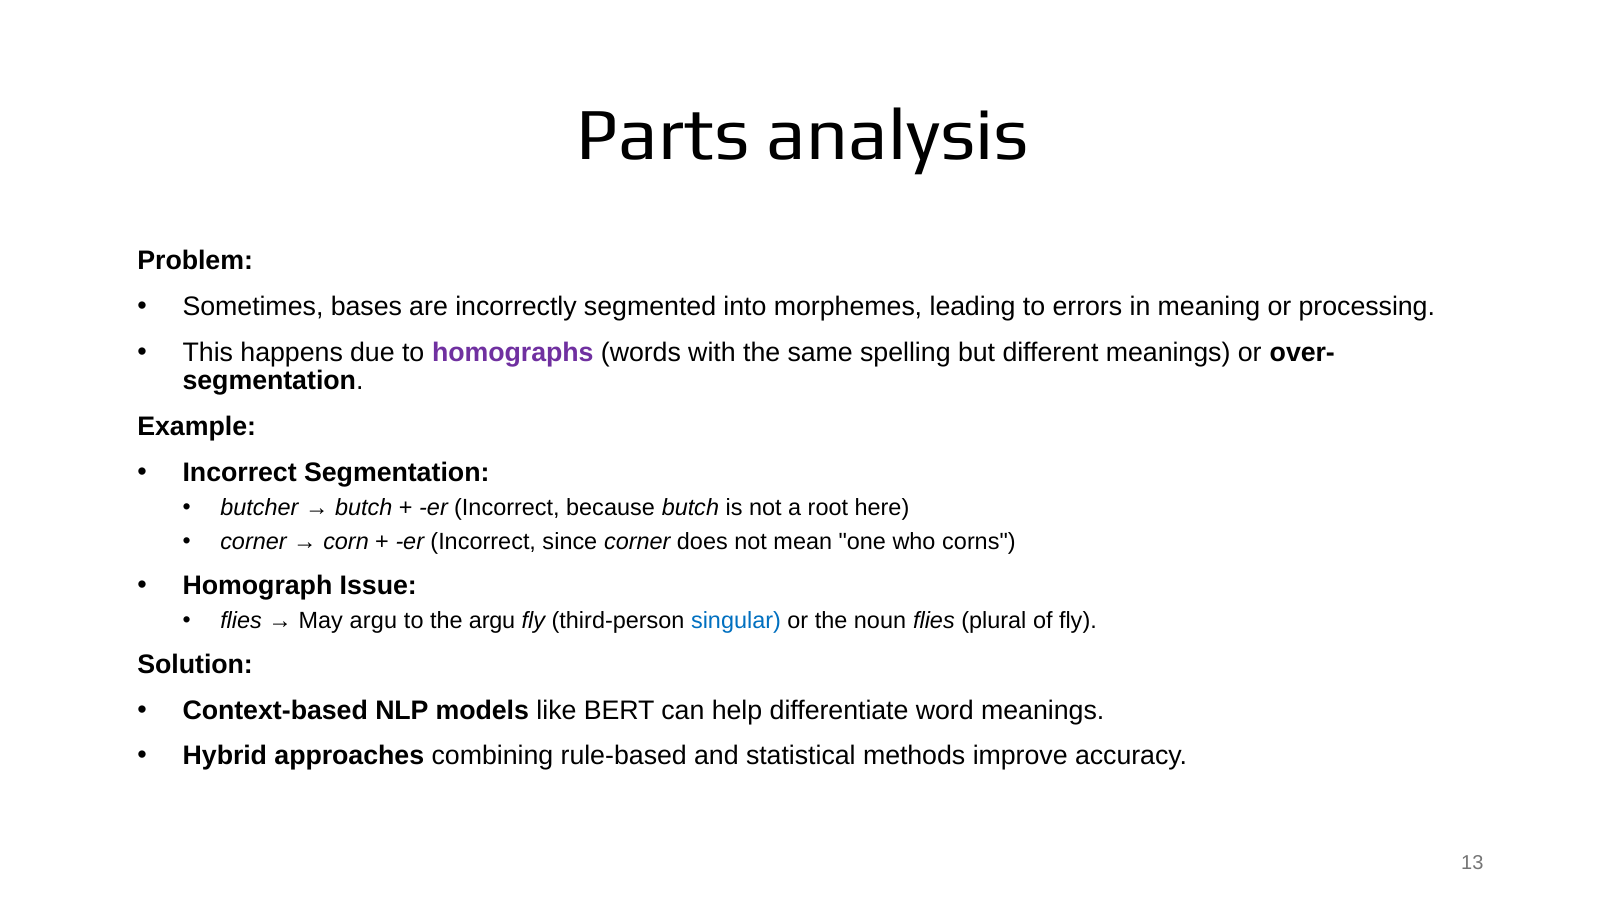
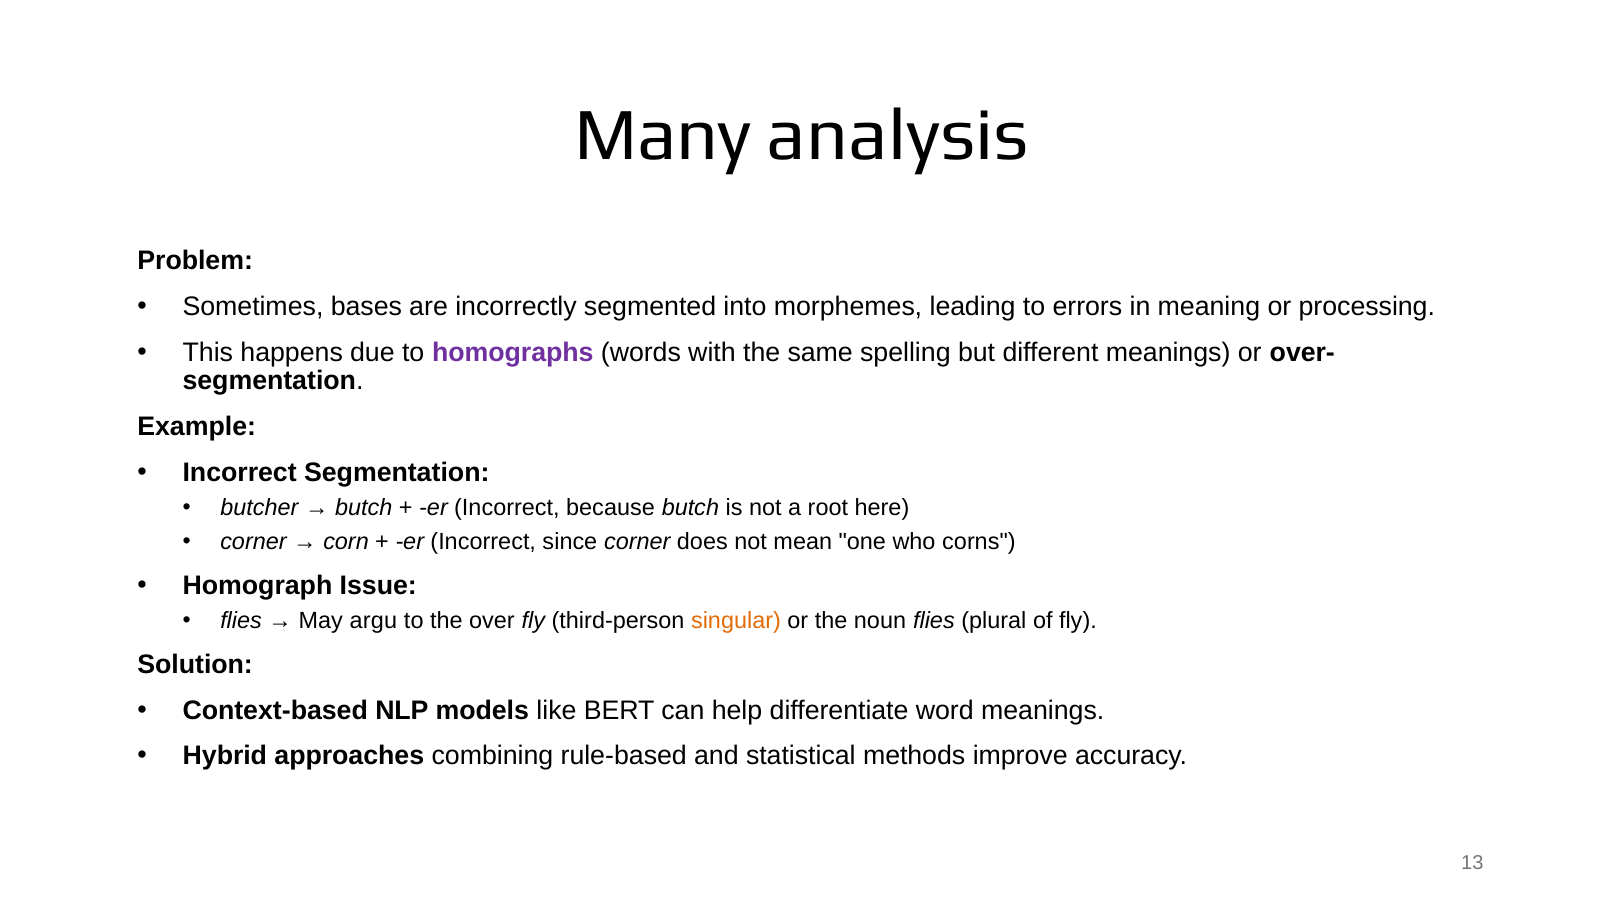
Parts: Parts -> Many
the argu: argu -> over
singular colour: blue -> orange
